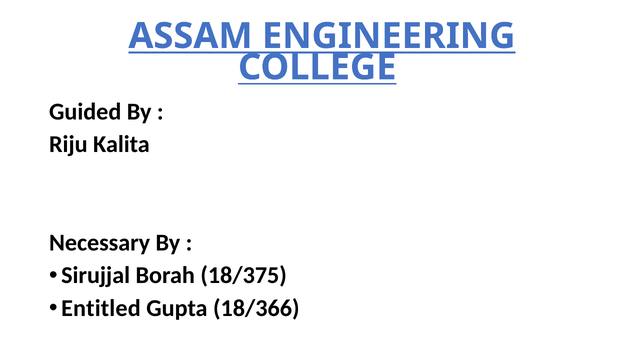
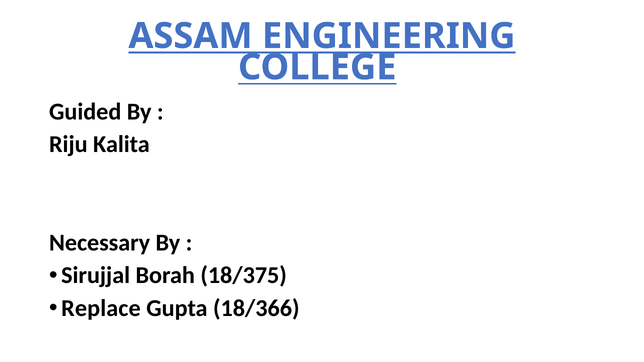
Entitled: Entitled -> Replace
